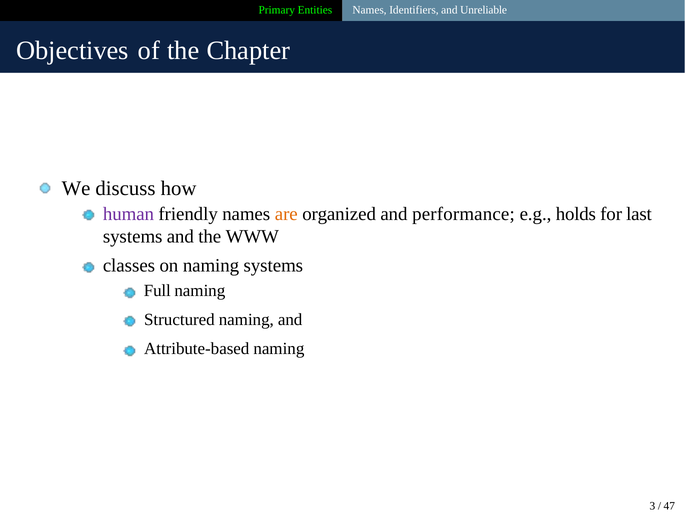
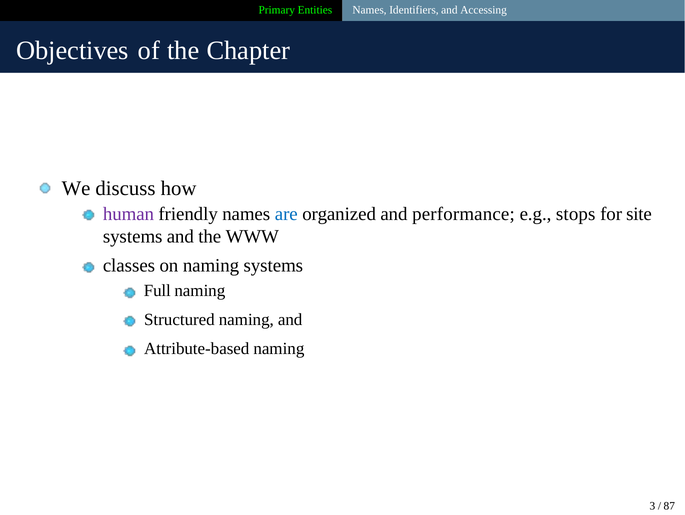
Unreliable: Unreliable -> Accessing
are colour: orange -> blue
holds: holds -> stops
last: last -> site
47: 47 -> 87
